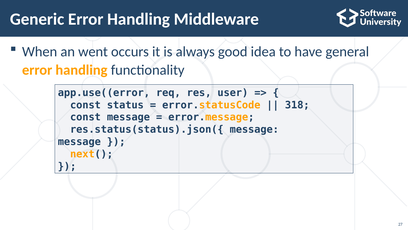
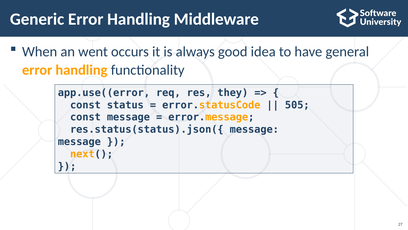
user: user -> they
318: 318 -> 505
